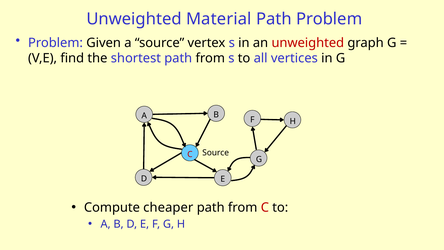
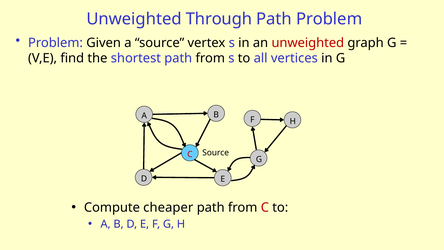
Material: Material -> Through
